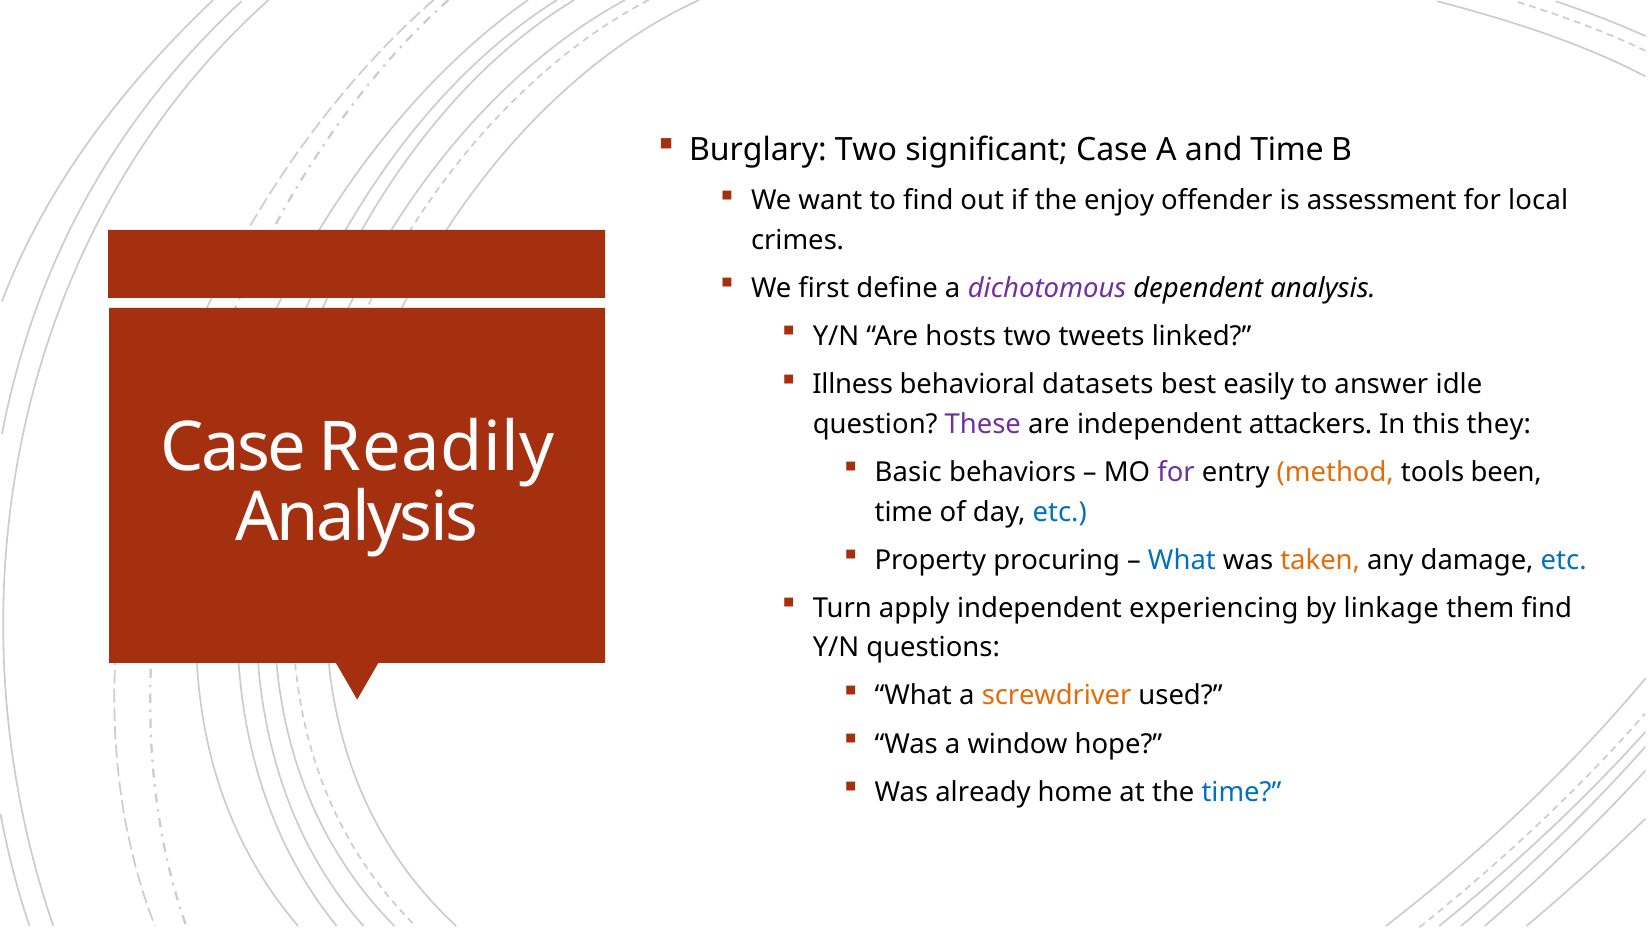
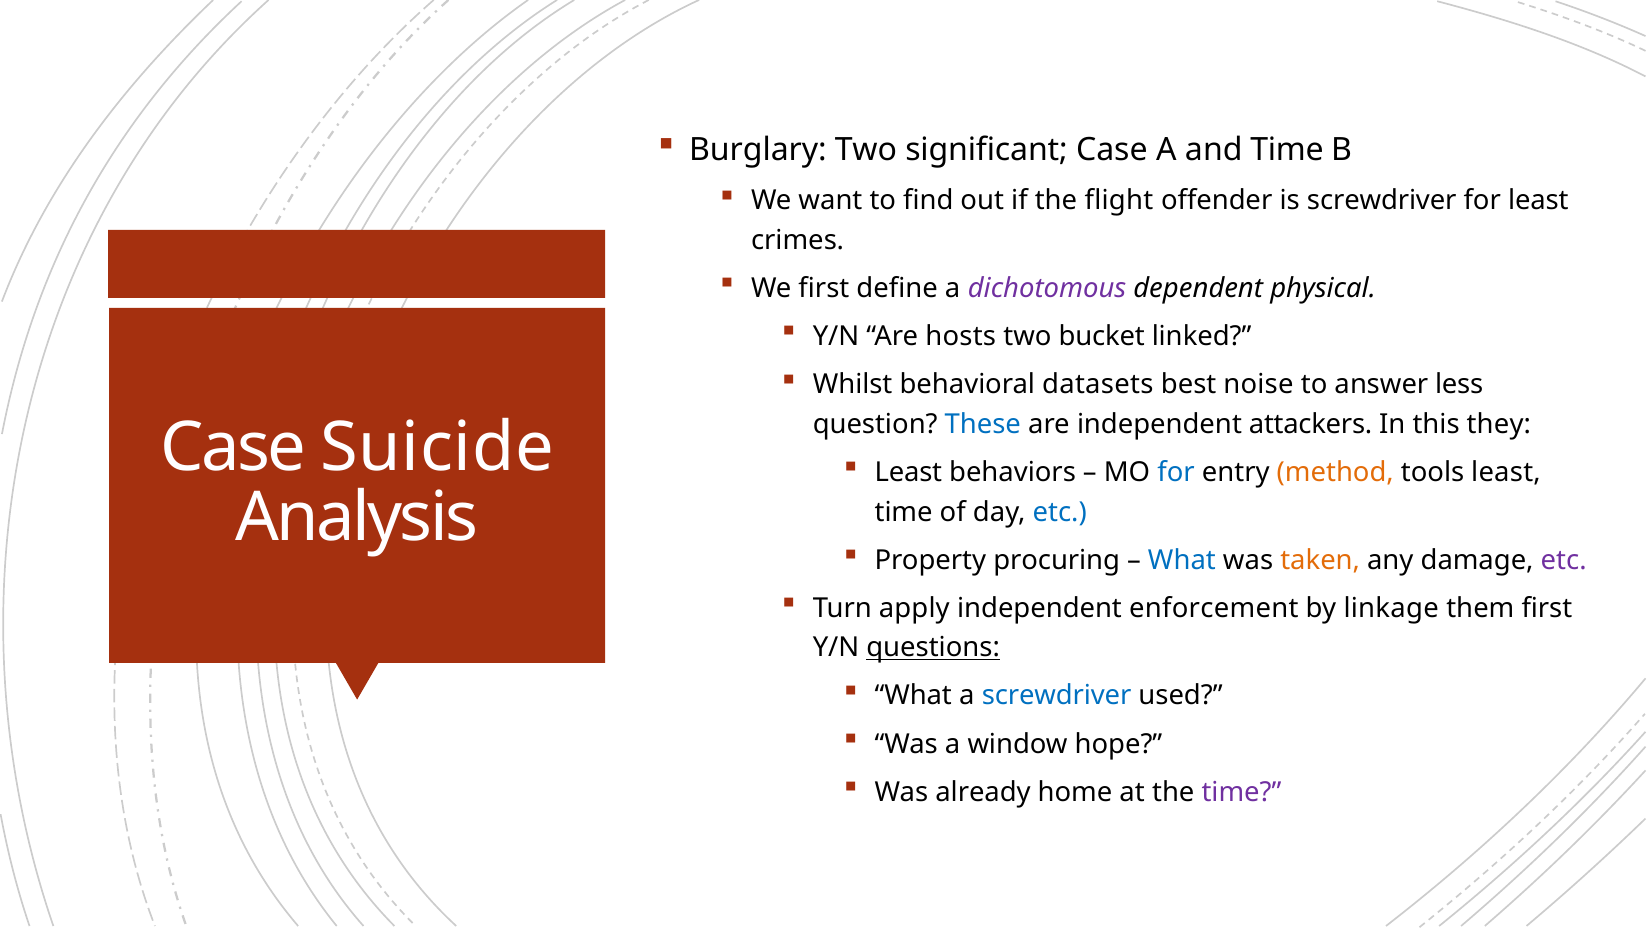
enjoy: enjoy -> flight
is assessment: assessment -> screwdriver
for local: local -> least
dependent analysis: analysis -> physical
tweets: tweets -> bucket
Illness: Illness -> Whilst
easily: easily -> noise
idle: idle -> less
These colour: purple -> blue
Readily: Readily -> Suicide
Basic at (908, 472): Basic -> Least
for at (1176, 472) colour: purple -> blue
tools been: been -> least
etc at (1564, 560) colour: blue -> purple
experiencing: experiencing -> enforcement
them find: find -> first
questions underline: none -> present
screwdriver at (1057, 696) colour: orange -> blue
time at (1241, 792) colour: blue -> purple
